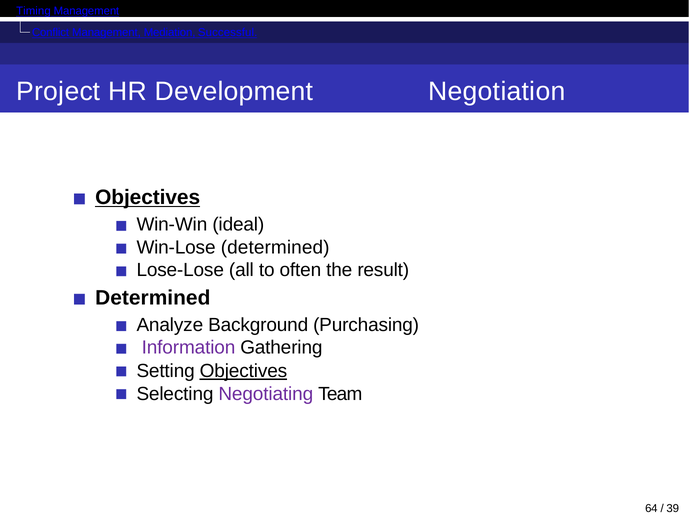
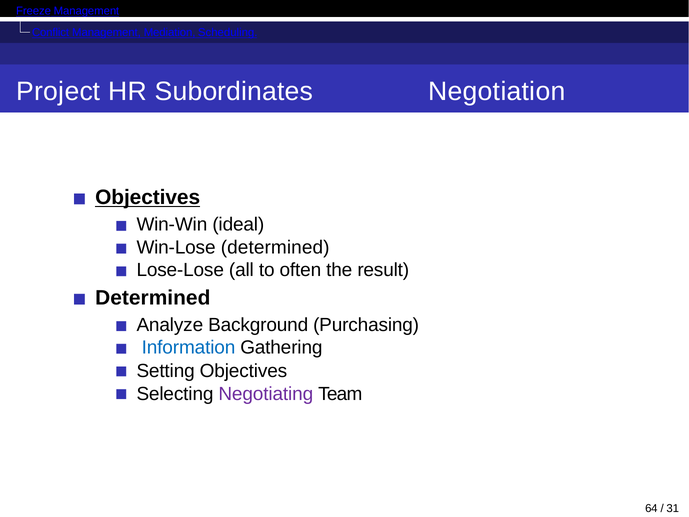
Timing: Timing -> Freeze
Successful: Successful -> Scheduling
Development: Development -> Subordinates
Information colour: purple -> blue
Objectives at (243, 371) underline: present -> none
39: 39 -> 31
